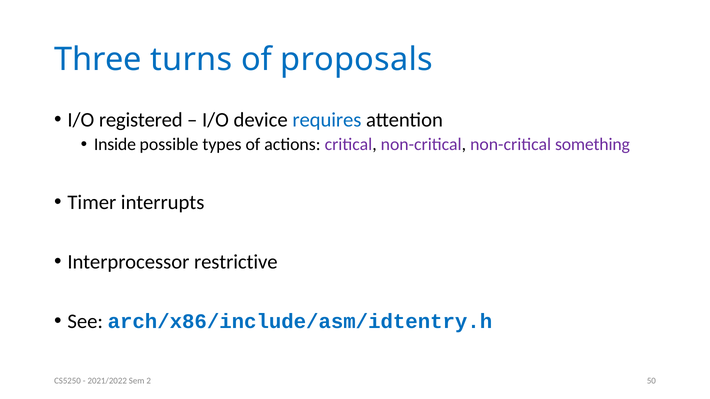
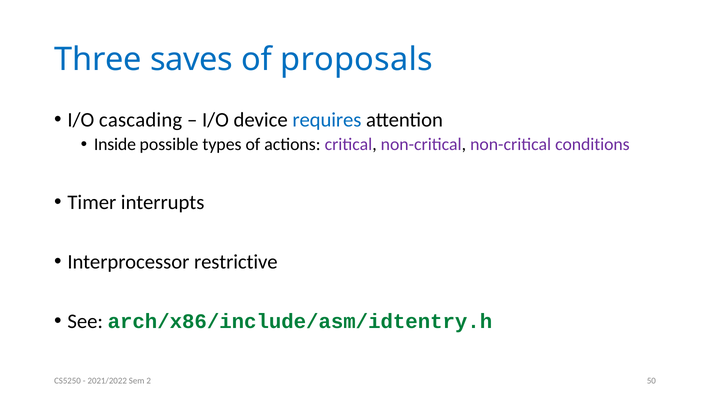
turns: turns -> saves
registered: registered -> cascading
something: something -> conditions
arch/x86/include/asm/idtentry.h colour: blue -> green
